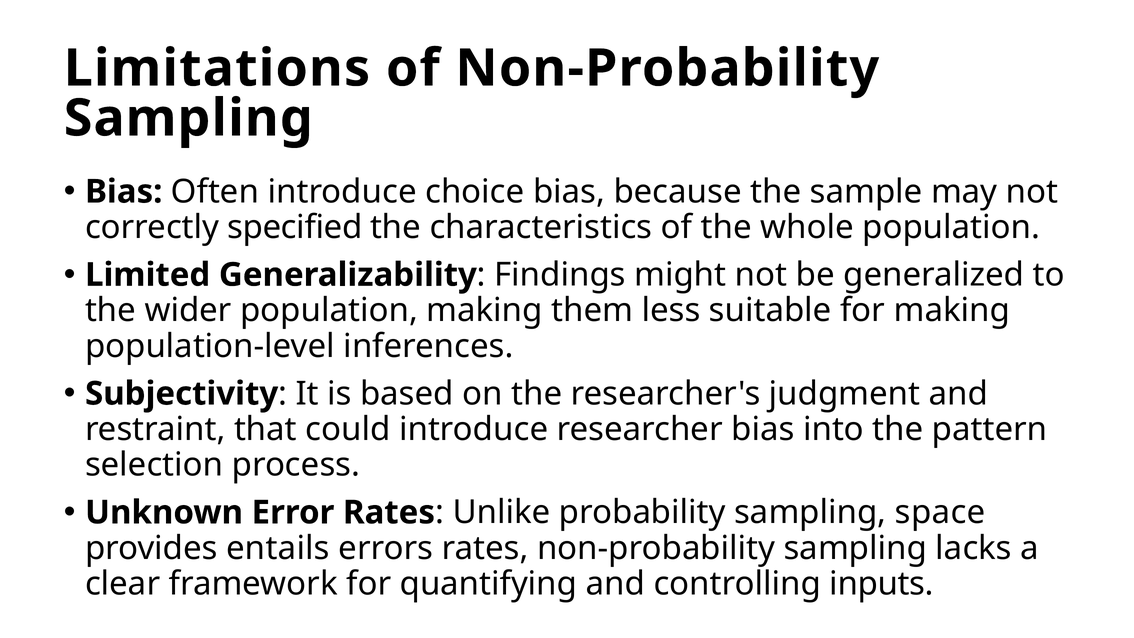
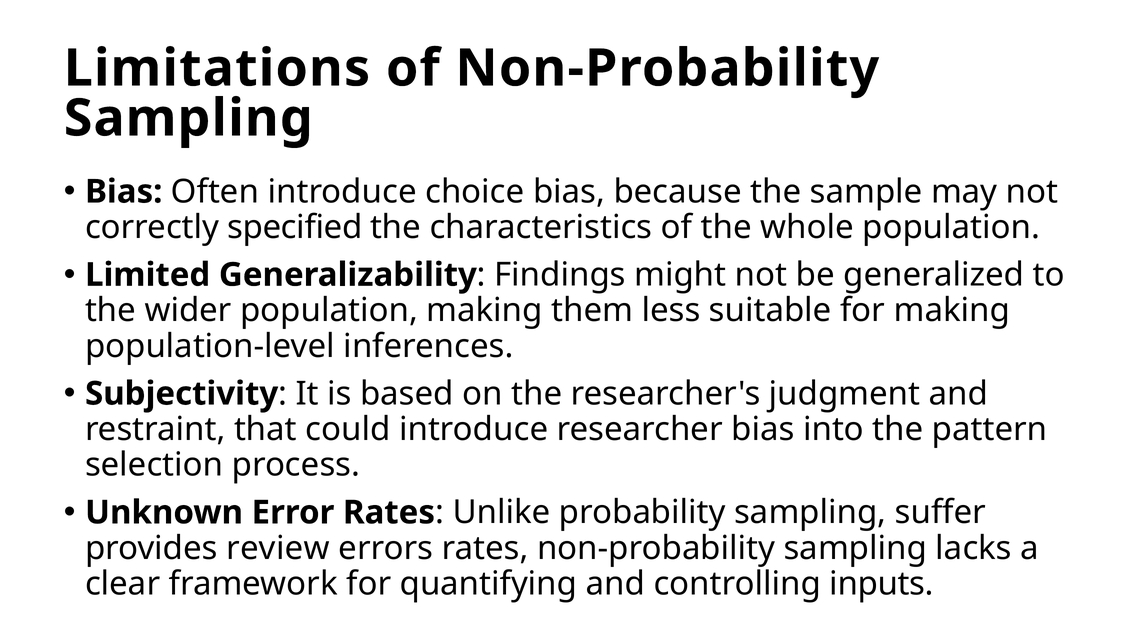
space: space -> suffer
entails: entails -> review
